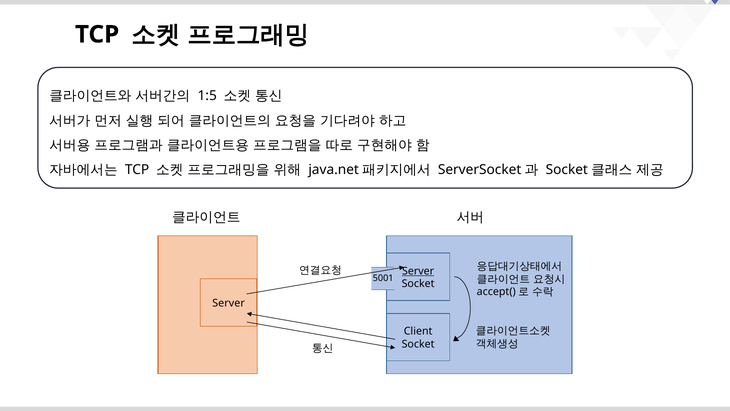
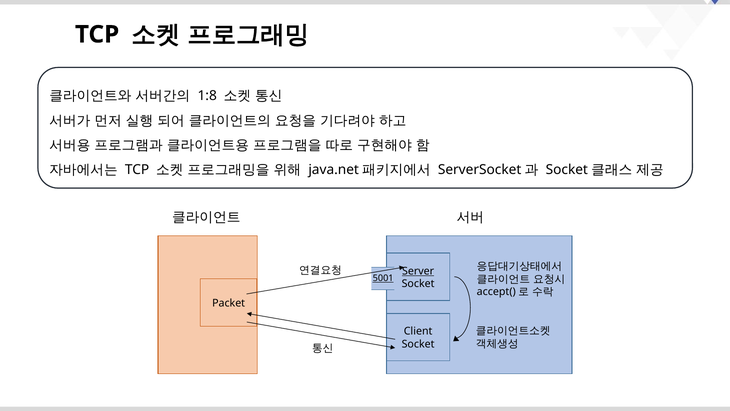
1:5: 1:5 -> 1:8
5001 underline: none -> present
Server at (229, 303): Server -> Packet
